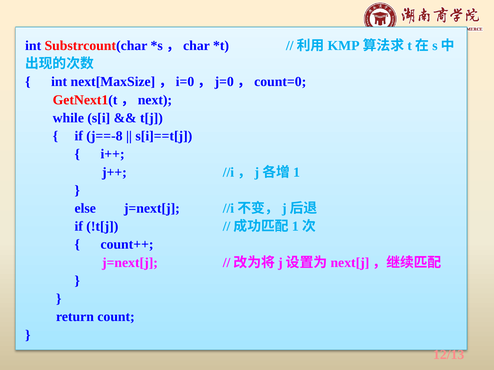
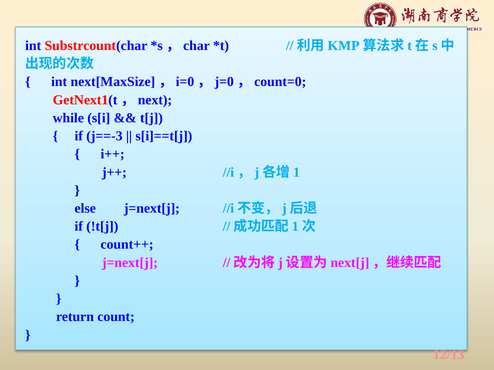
j==-8: j==-8 -> j==-3
